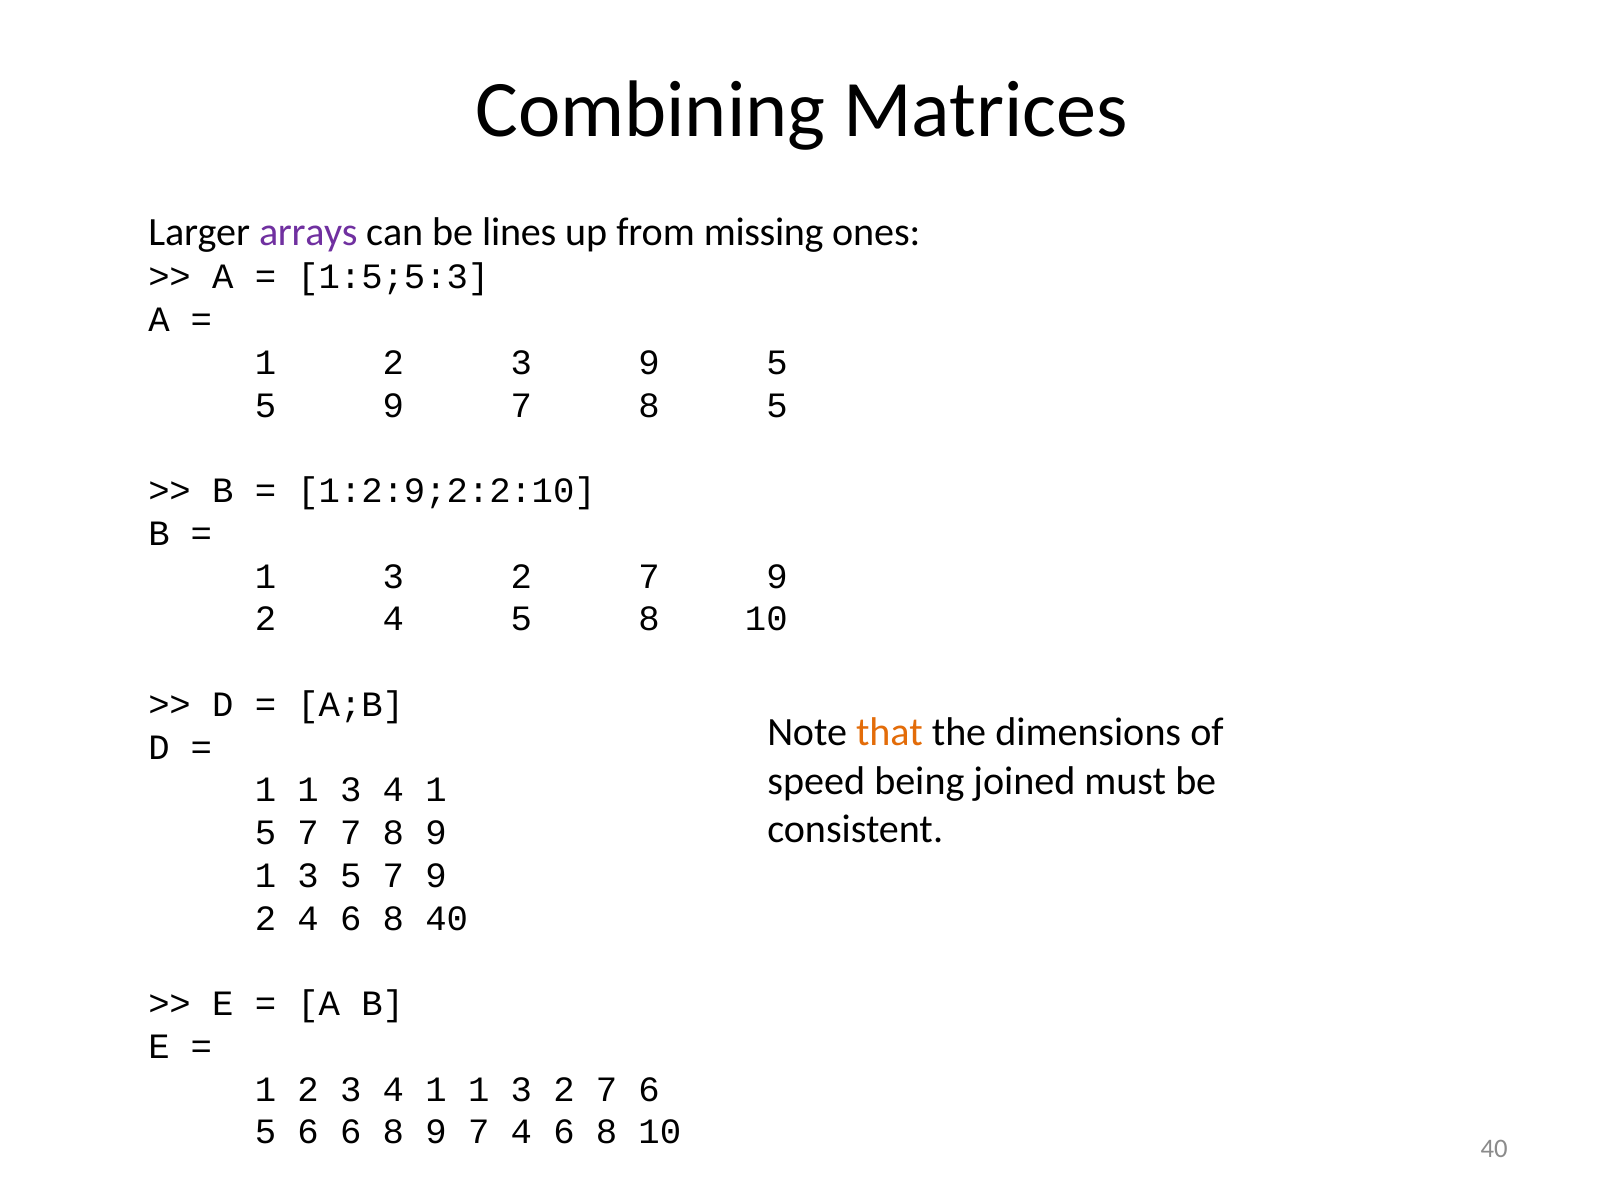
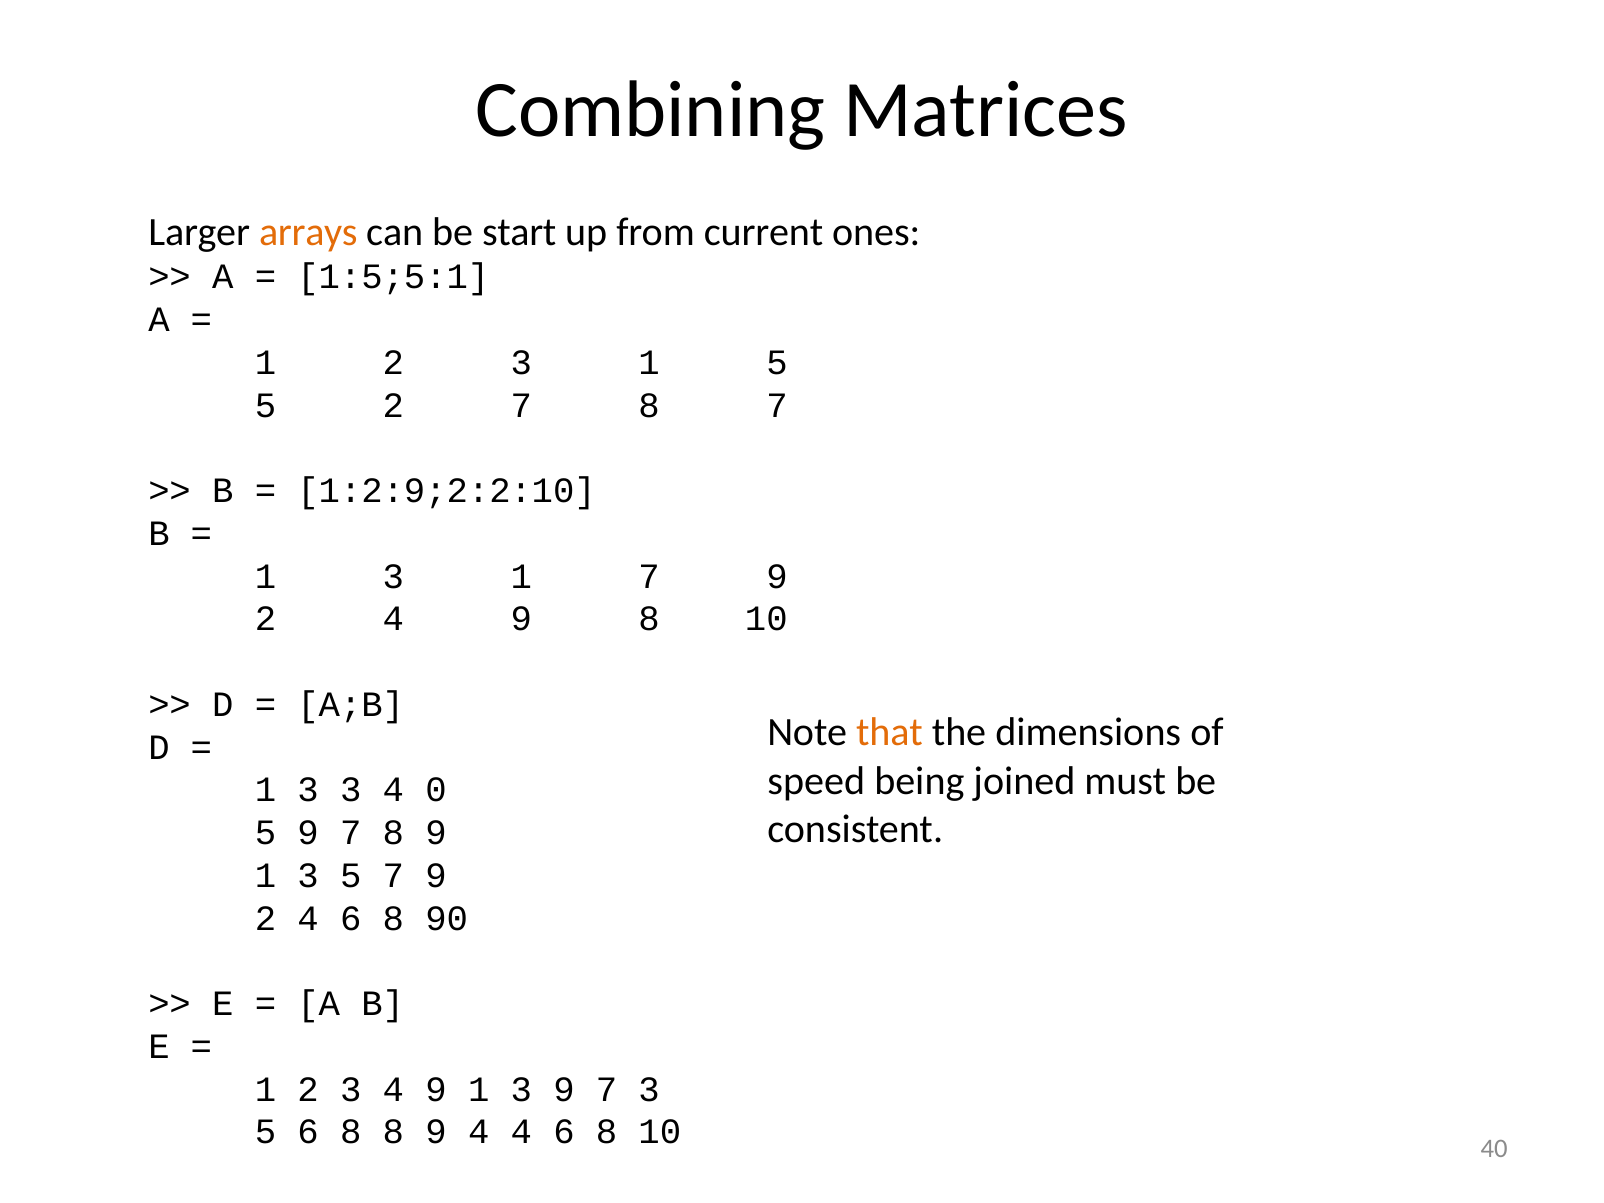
arrays colour: purple -> orange
lines: lines -> start
missing: missing -> current
1:5;5:3: 1:5;5:3 -> 1:5;5:1
2 3 9: 9 -> 1
5 9: 9 -> 2
8 5: 5 -> 7
2 at (521, 576): 2 -> 1
2 4 5: 5 -> 9
1 at (308, 790): 1 -> 3
1 at (436, 790): 1 -> 0
7 at (308, 833): 7 -> 9
8 40: 40 -> 90
2 3 4 1: 1 -> 9
2 at (564, 1089): 2 -> 9
7 6: 6 -> 3
5 6 6: 6 -> 8
8 9 7: 7 -> 4
